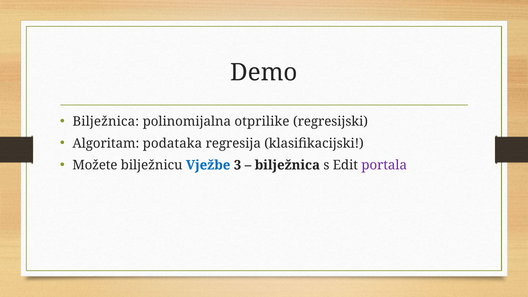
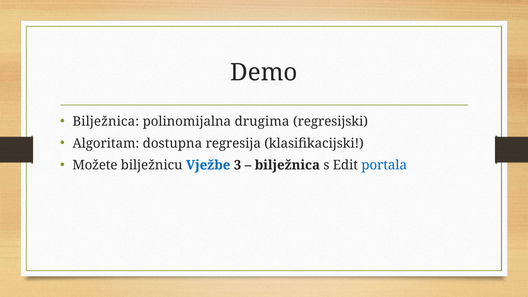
otprilike: otprilike -> drugima
podataka: podataka -> dostupna
portala colour: purple -> blue
